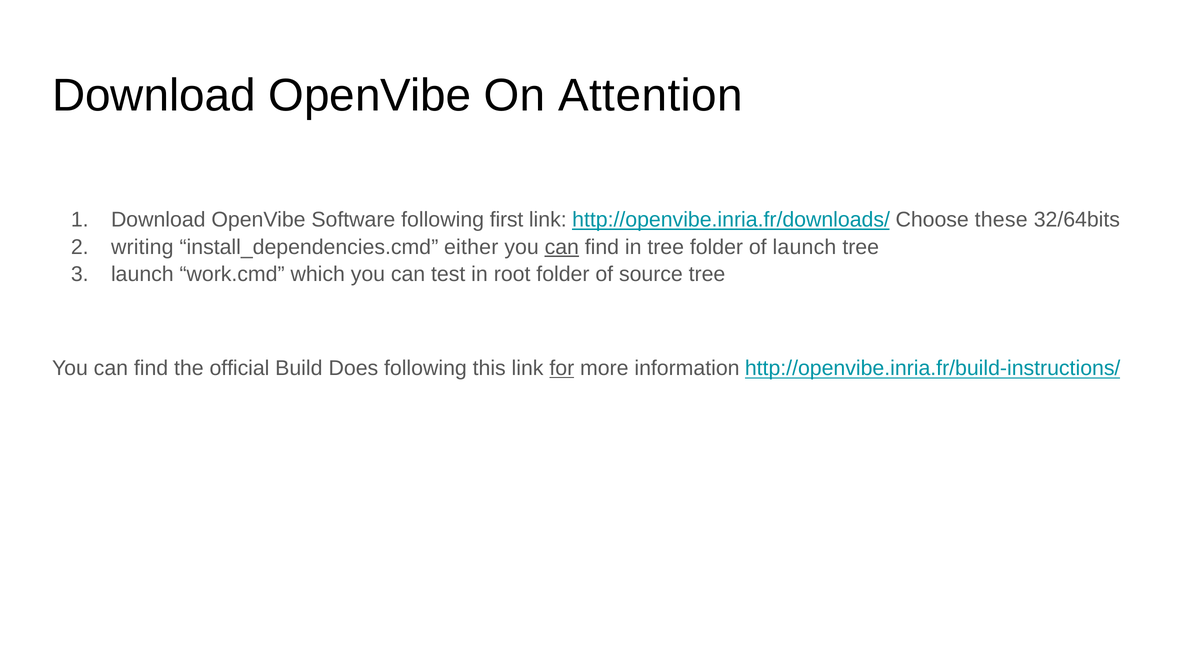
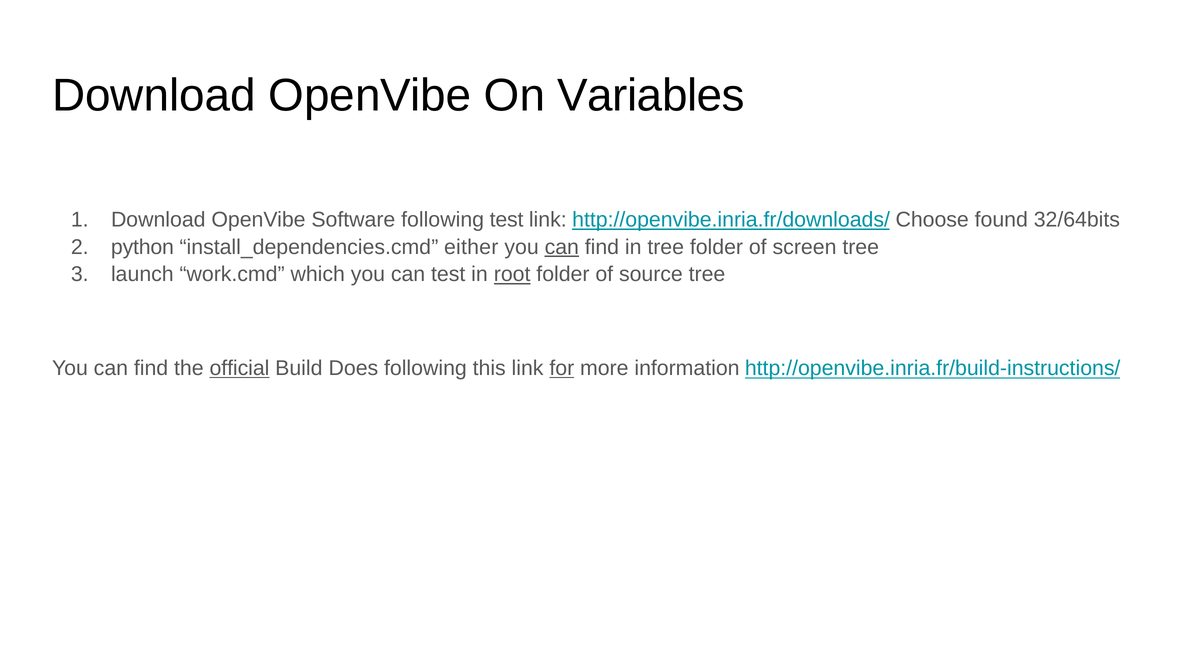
Attention: Attention -> Variables
following first: first -> test
these: these -> found
writing: writing -> python
of launch: launch -> screen
root underline: none -> present
official underline: none -> present
